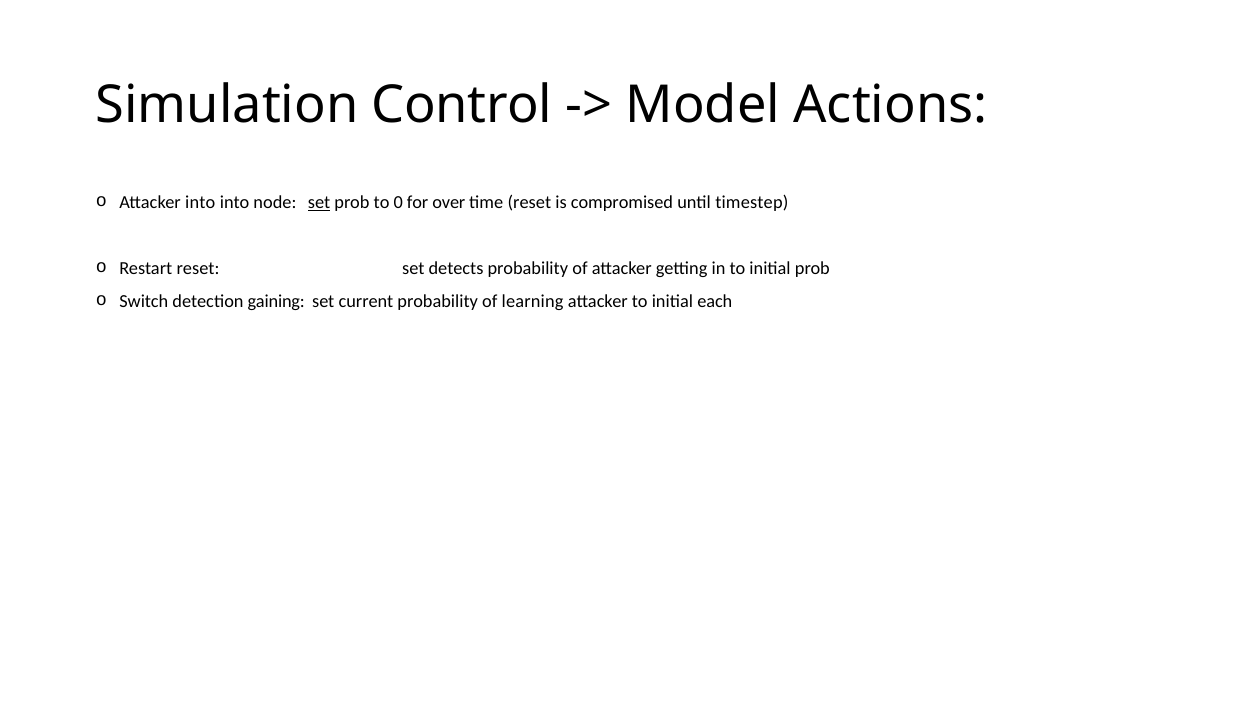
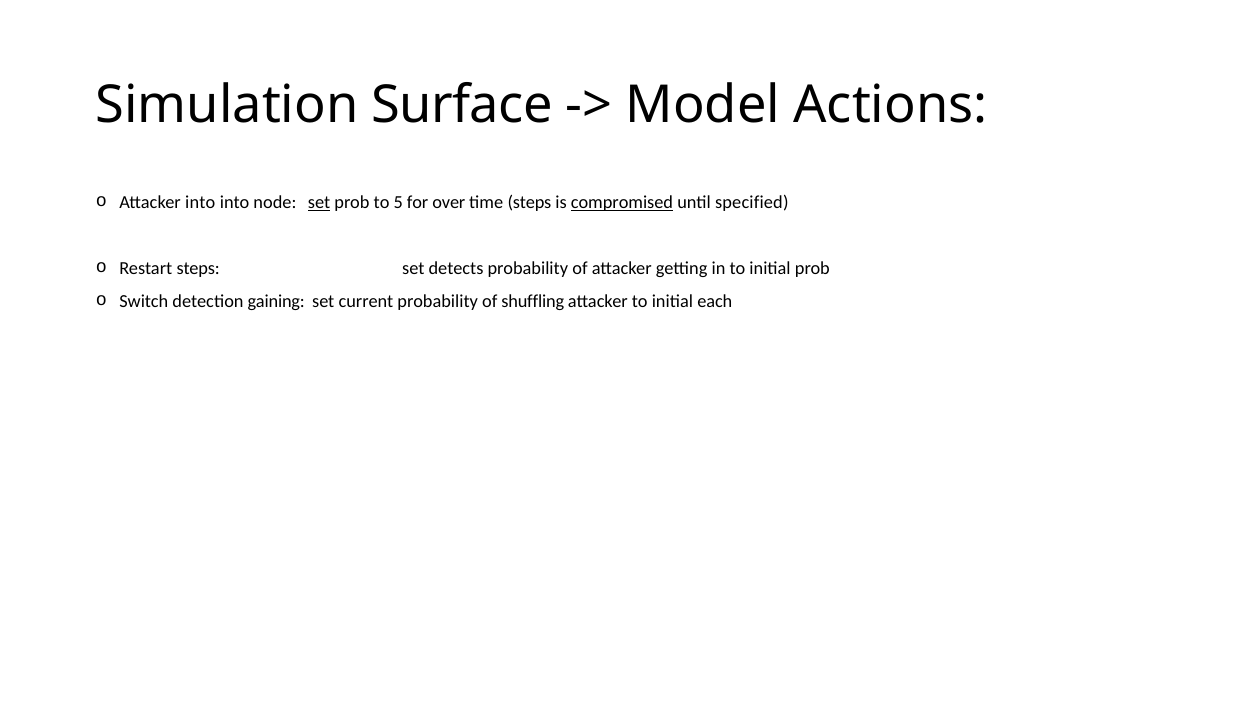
Control: Control -> Surface
0: 0 -> 5
time reset: reset -> steps
compromised underline: none -> present
timestep: timestep -> specified
Restart reset: reset -> steps
learning: learning -> shuffling
